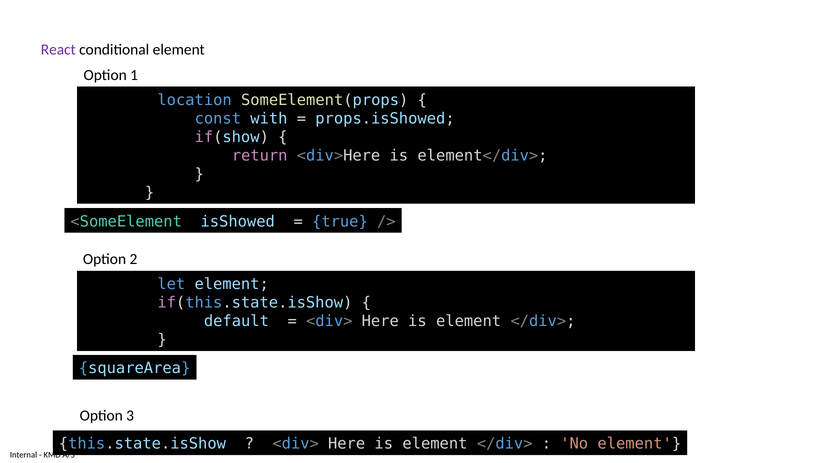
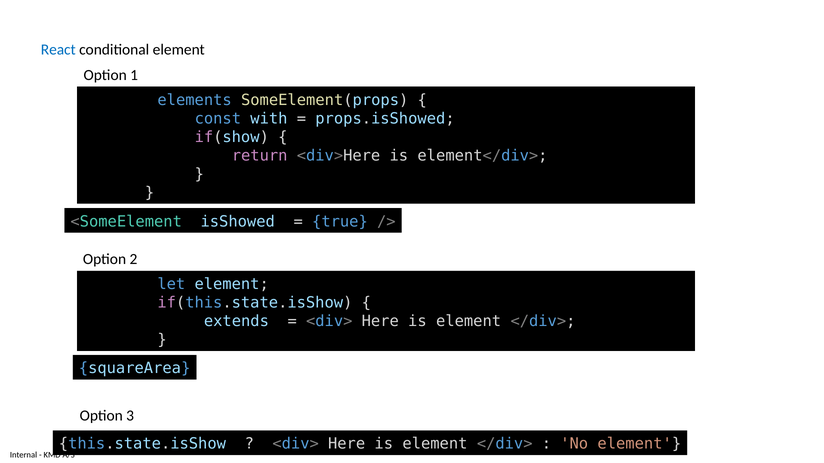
React colour: purple -> blue
location: location -> elements
default: default -> extends
